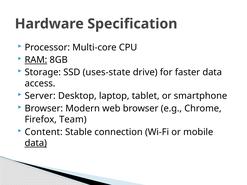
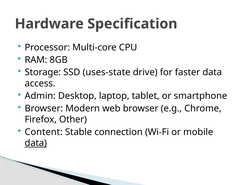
RAM underline: present -> none
Server: Server -> Admin
Team: Team -> Other
